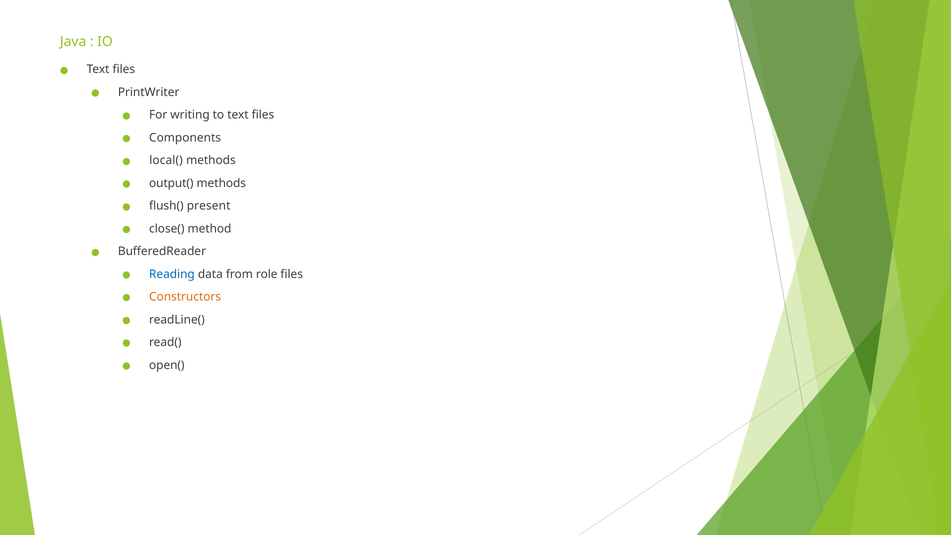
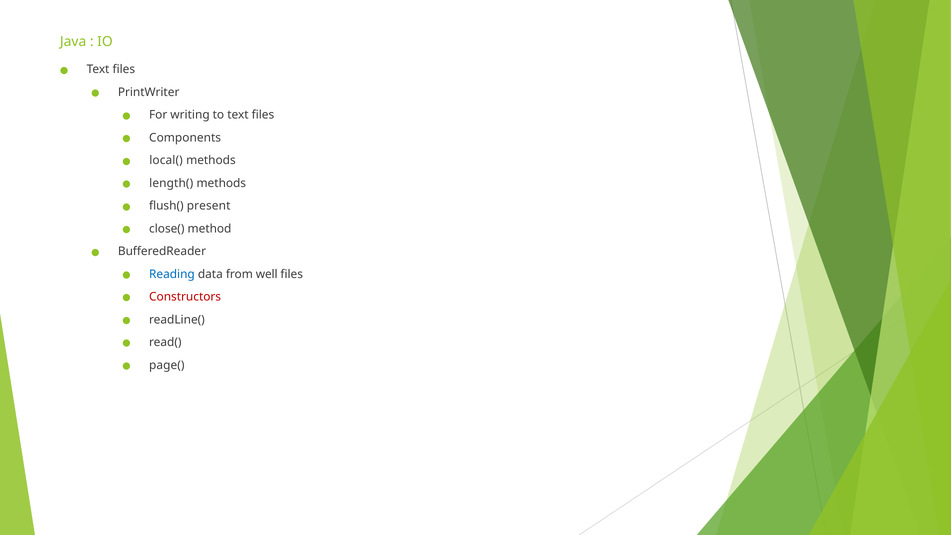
output(: output( -> length(
role: role -> well
Constructors colour: orange -> red
open(: open( -> page(
